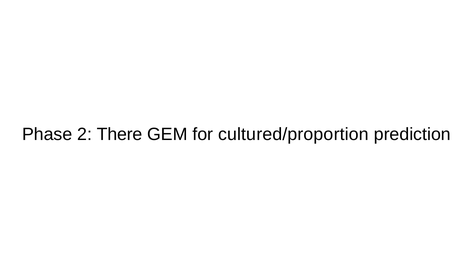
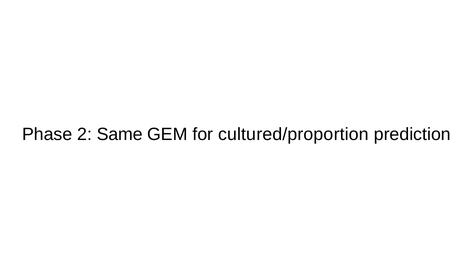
There: There -> Same
